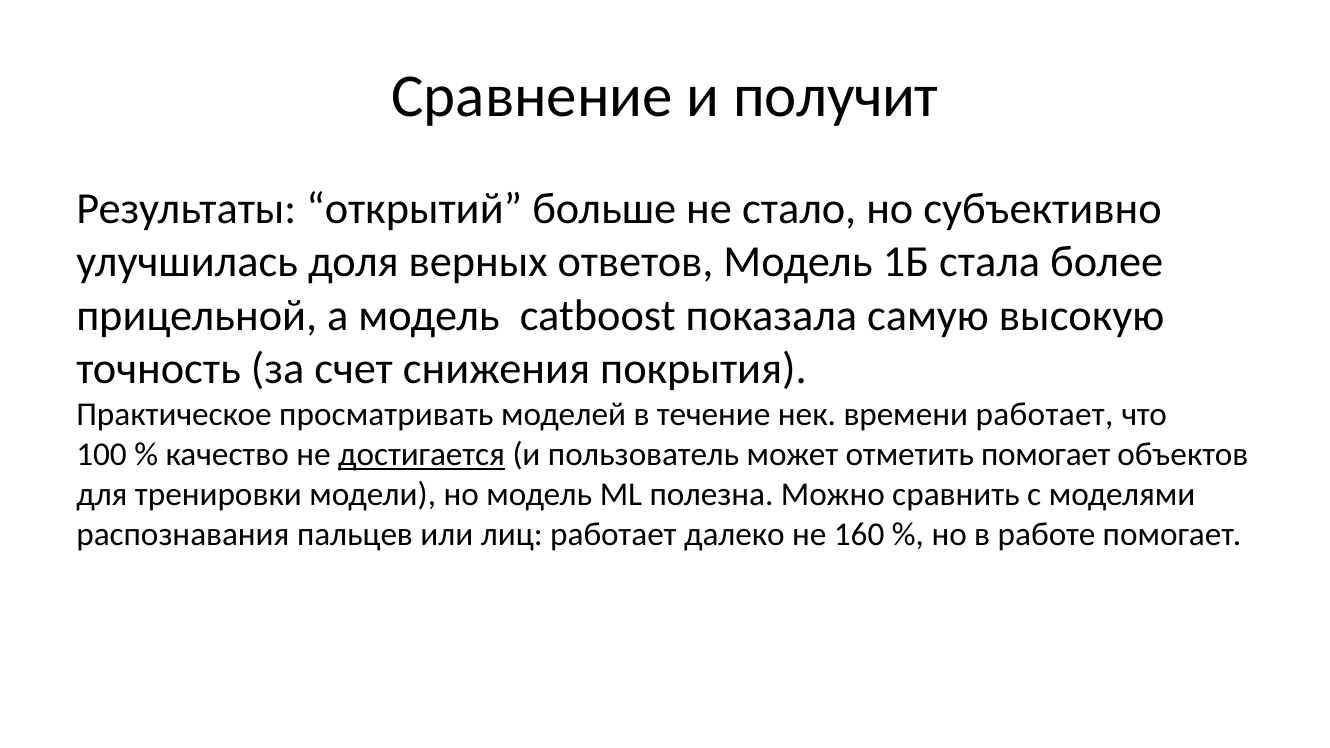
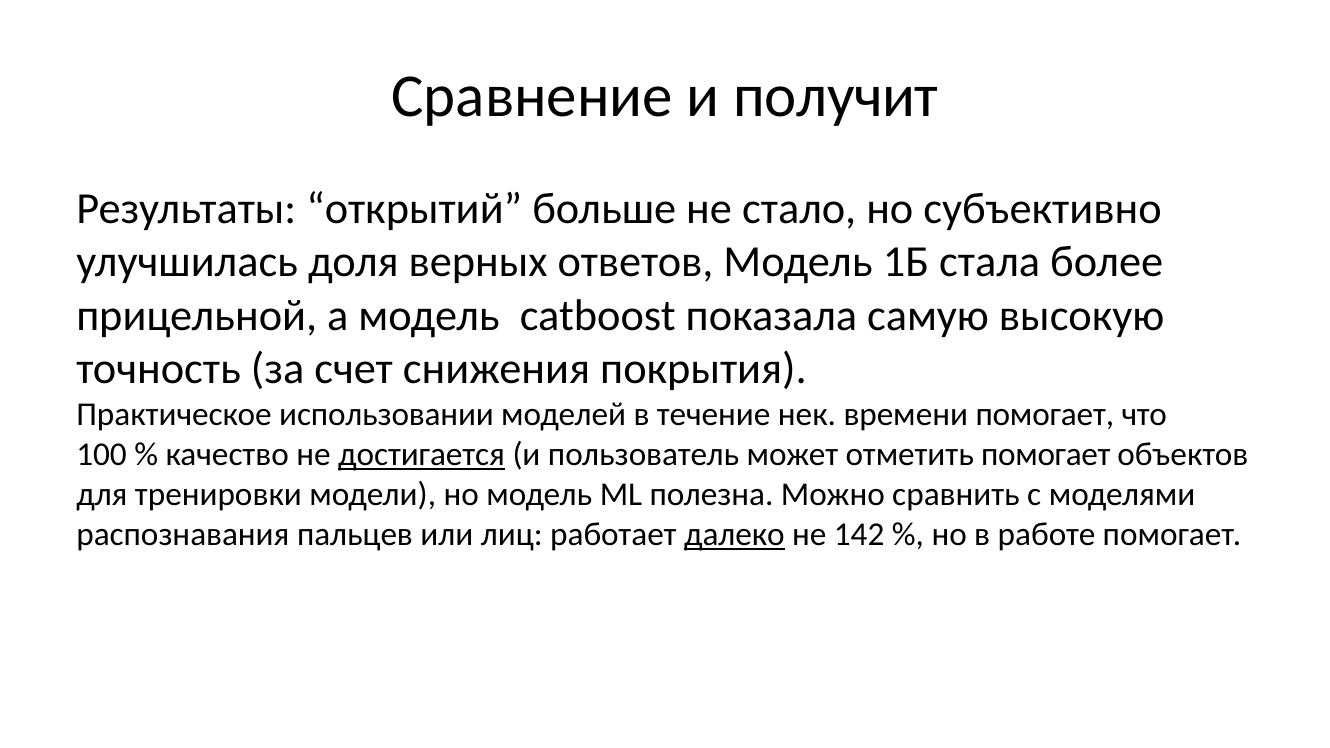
просматривать: просматривать -> использовании
времени работает: работает -> помогает
далеко underline: none -> present
160: 160 -> 142
